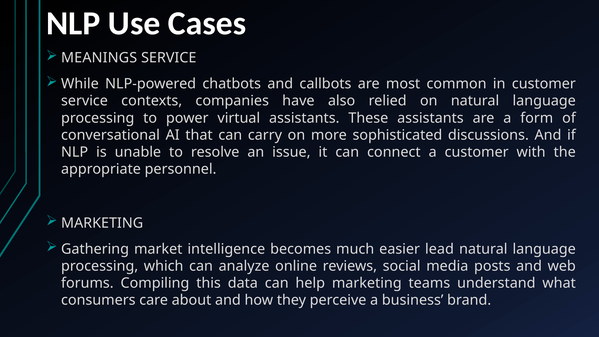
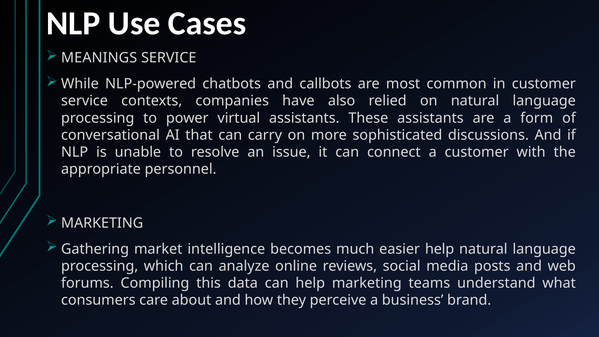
easier lead: lead -> help
